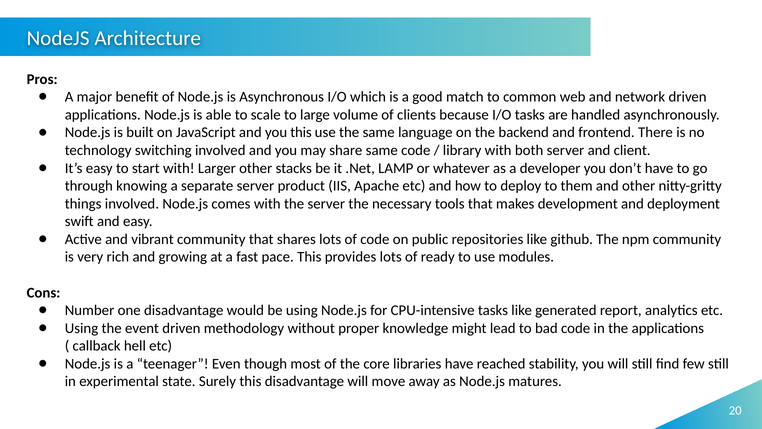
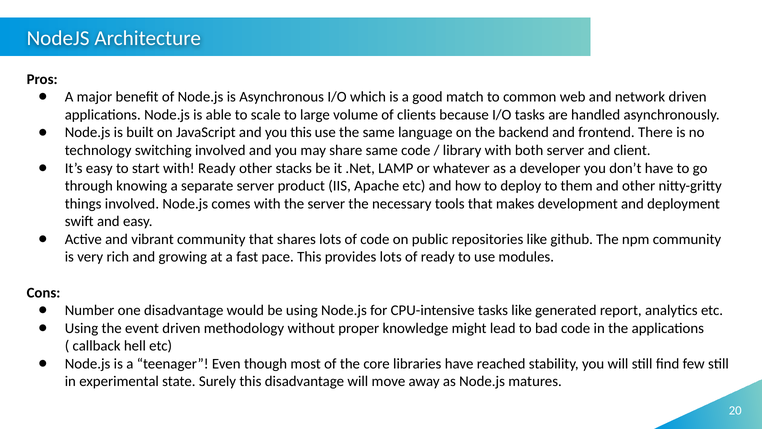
with Larger: Larger -> Ready
